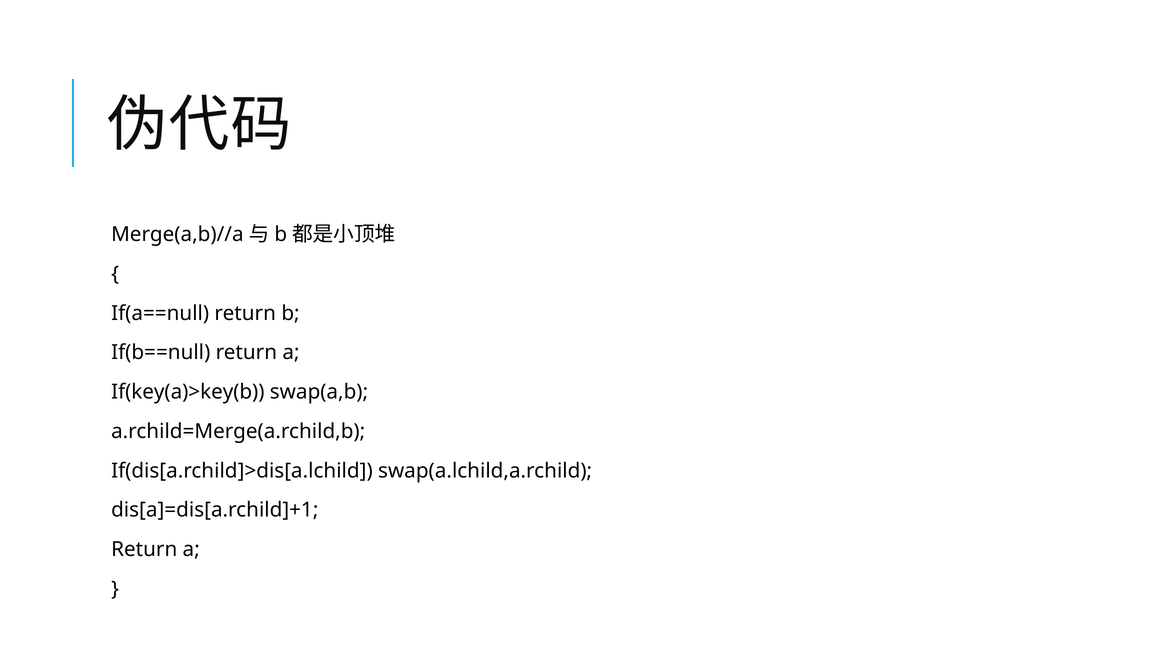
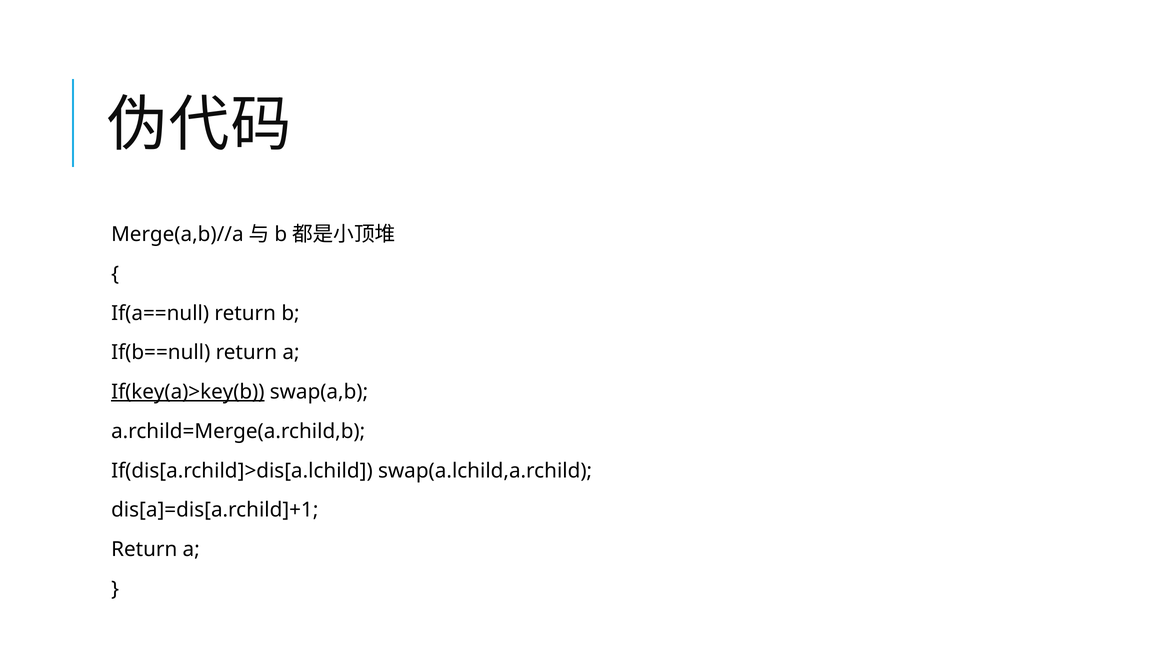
If(key(a)>key(b underline: none -> present
